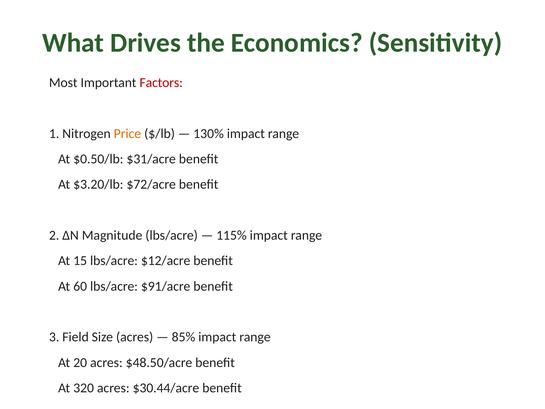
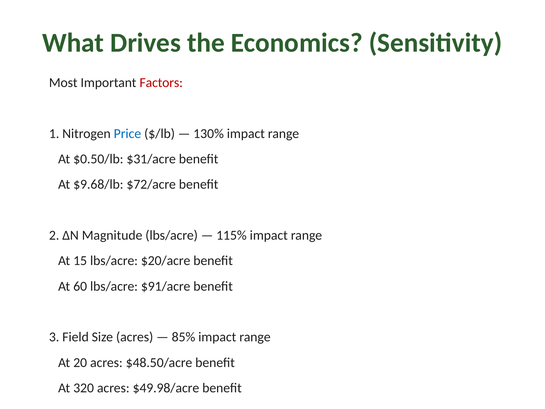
Price colour: orange -> blue
$3.20/lb: $3.20/lb -> $9.68/lb
$12/acre: $12/acre -> $20/acre
$30.44/acre: $30.44/acre -> $49.98/acre
